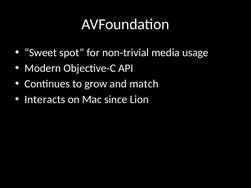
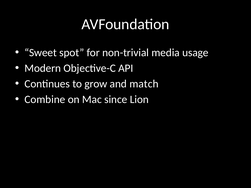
Interacts: Interacts -> Combine
